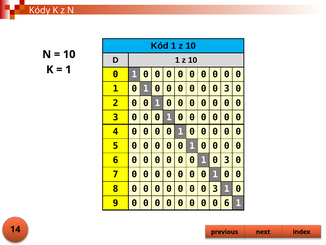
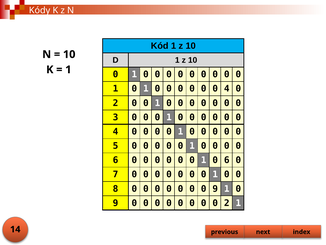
3 at (227, 89): 3 -> 4
1 0 3: 3 -> 6
3 at (215, 188): 3 -> 9
6 at (227, 203): 6 -> 2
